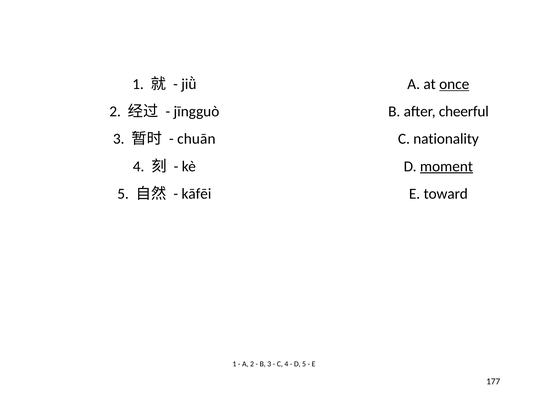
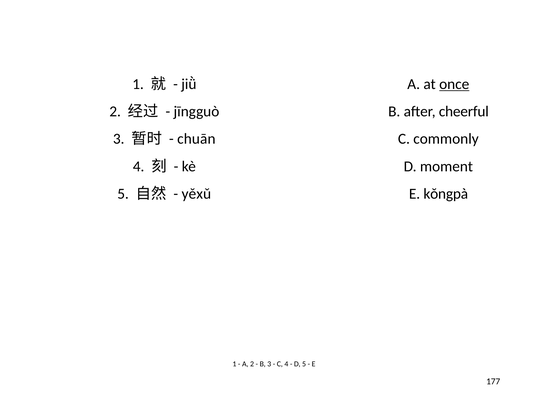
nationality: nationality -> commonly
moment underline: present -> none
kāfēi: kāfēi -> yěxǔ
toward: toward -> kǒngpà
